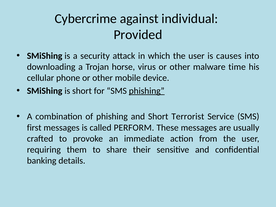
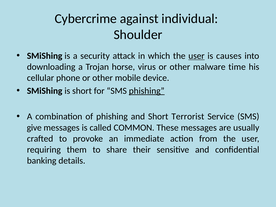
Provided: Provided -> Shoulder
user at (196, 56) underline: none -> present
first: first -> give
PERFORM: PERFORM -> COMMON
